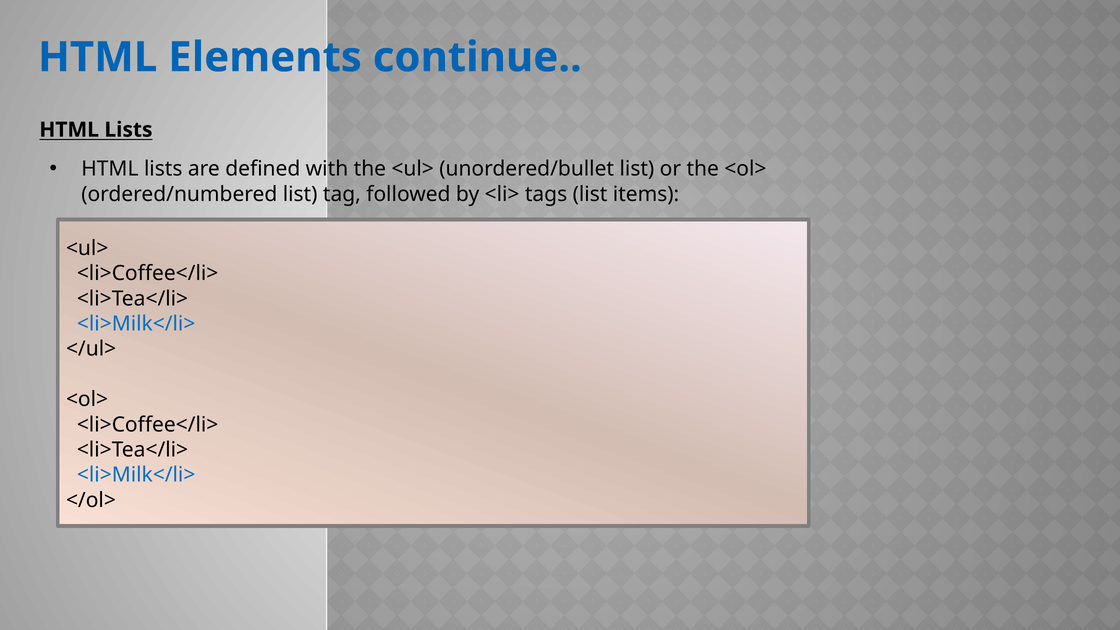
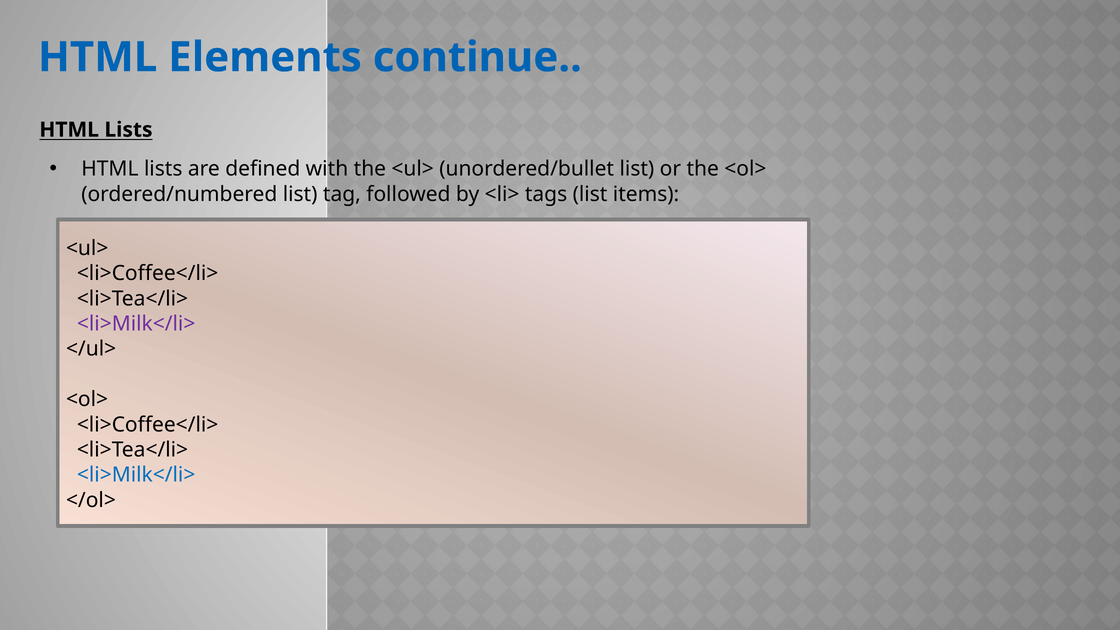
<li>Milk</li> at (136, 324) colour: blue -> purple
